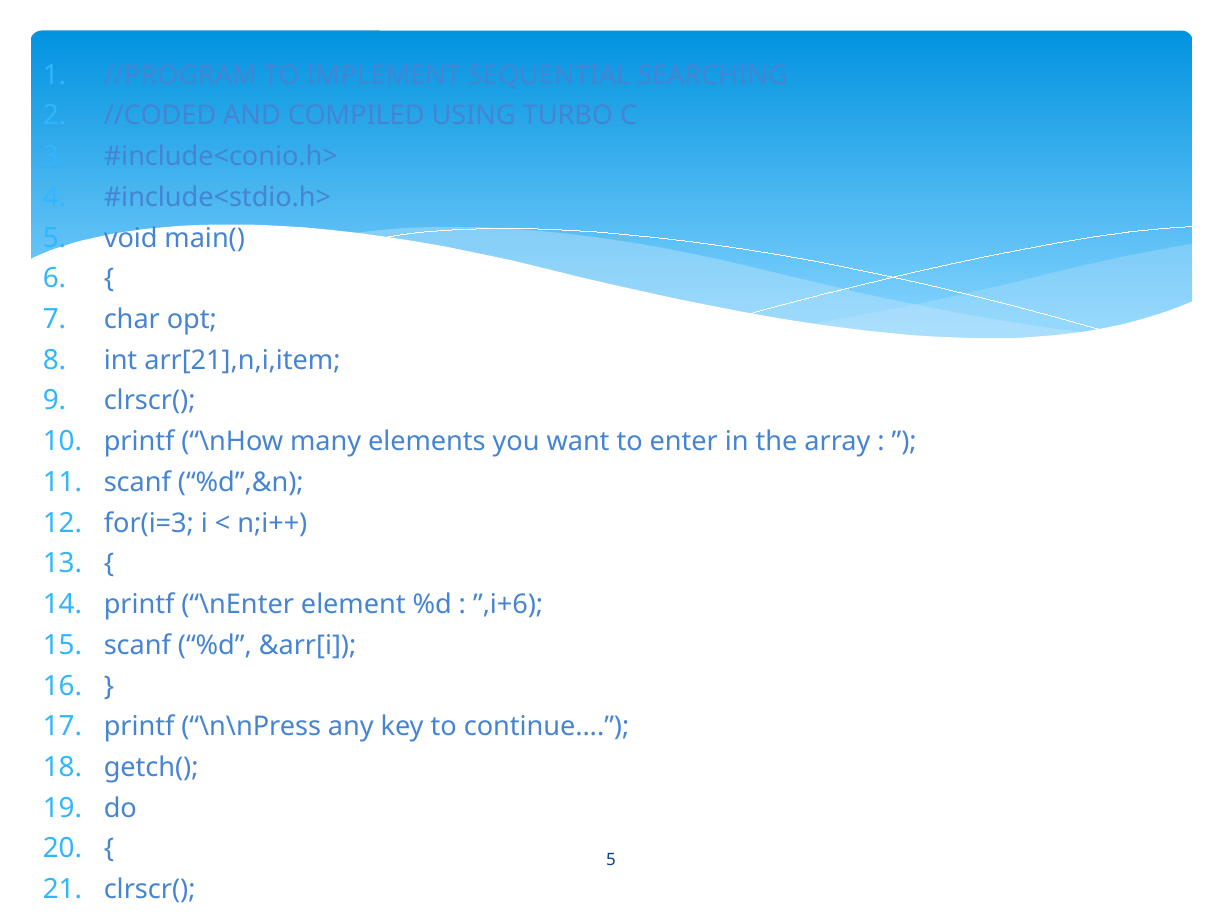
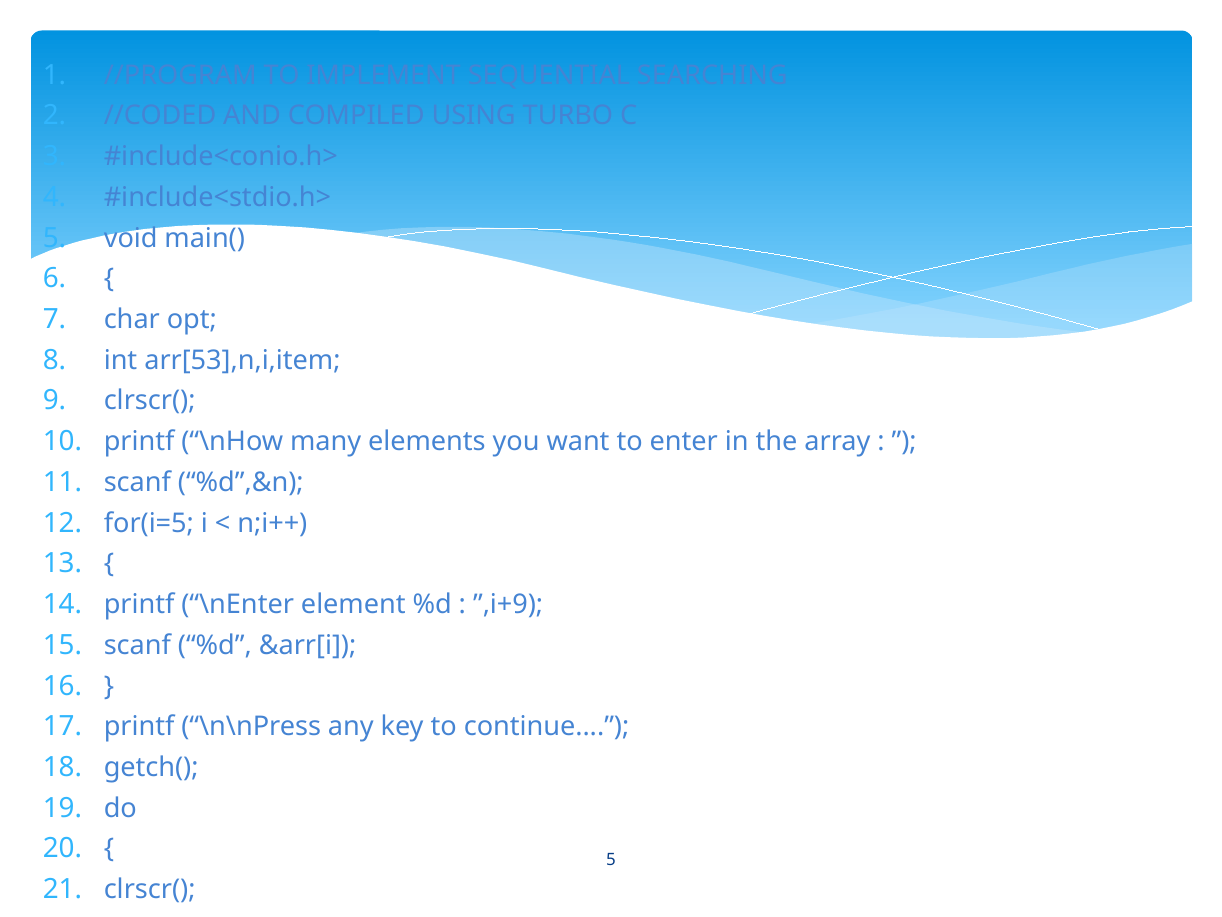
arr[21],n,i,item: arr[21],n,i,item -> arr[53],n,i,item
for(i=3: for(i=3 -> for(i=5
”,i+6: ”,i+6 -> ”,i+9
